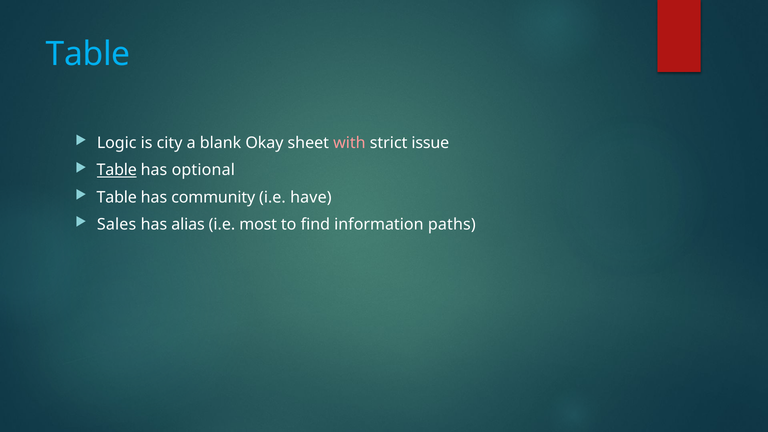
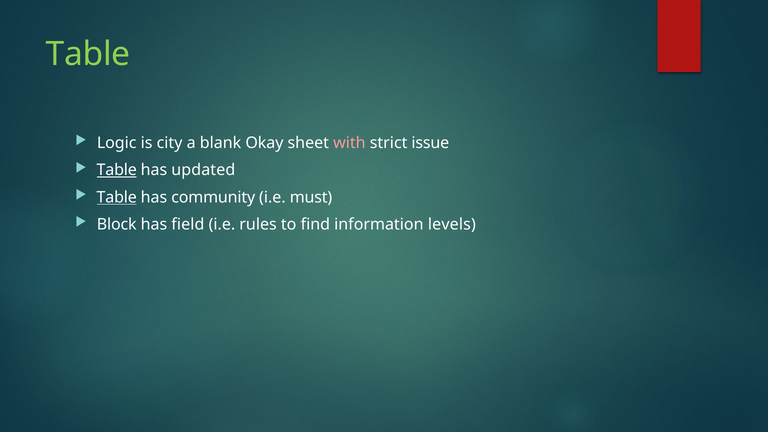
Table at (88, 54) colour: light blue -> light green
optional: optional -> updated
Table at (117, 197) underline: none -> present
have: have -> must
Sales: Sales -> Block
alias: alias -> field
most: most -> rules
paths: paths -> levels
